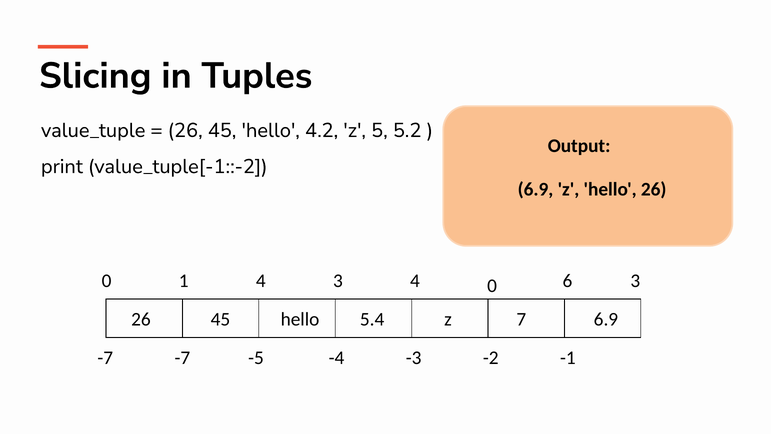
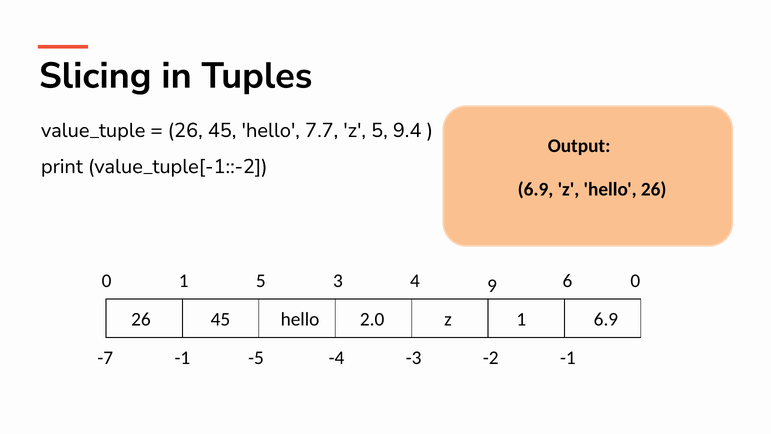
4.2: 4.2 -> 7.7
5.2: 5.2 -> 9.4
1 4: 4 -> 5
4 0: 0 -> 9
6 3: 3 -> 0
5.4: 5.4 -> 2.0
z 7: 7 -> 1
-7 -7: -7 -> -1
